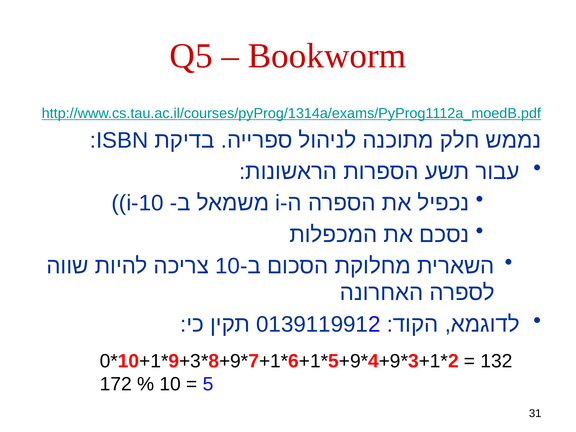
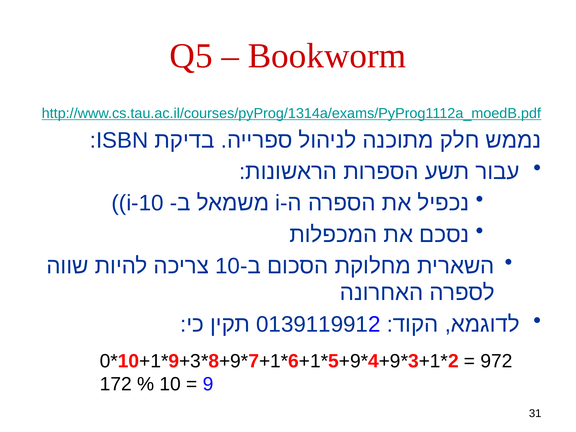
132: 132 -> 972
5: 5 -> 9
